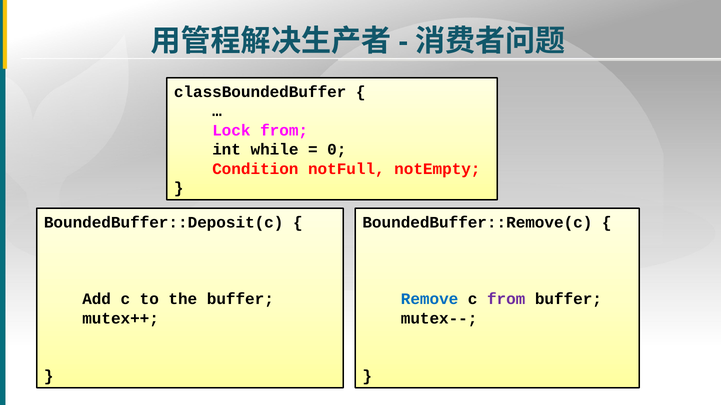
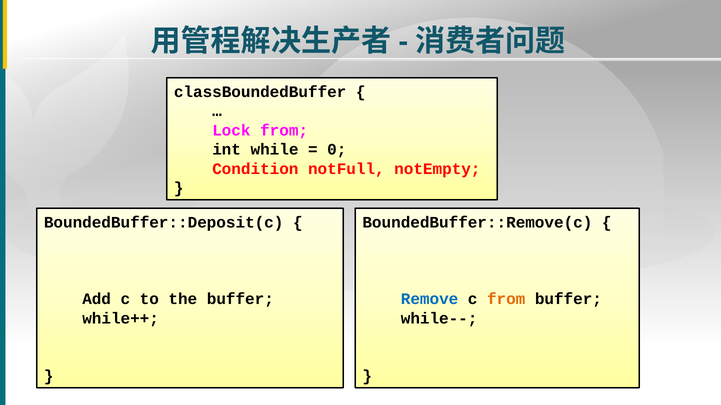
from at (506, 300) colour: purple -> orange
mutex++: mutex++ -> while++
mutex--: mutex-- -> while--
